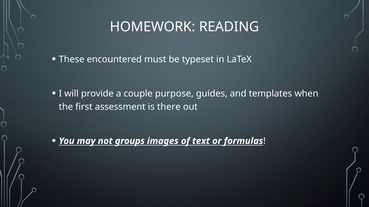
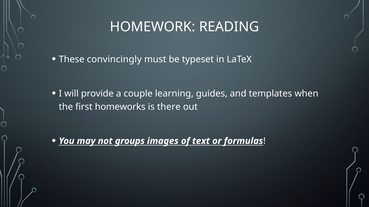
encountered: encountered -> convincingly
purpose: purpose -> learning
assessment: assessment -> homeworks
